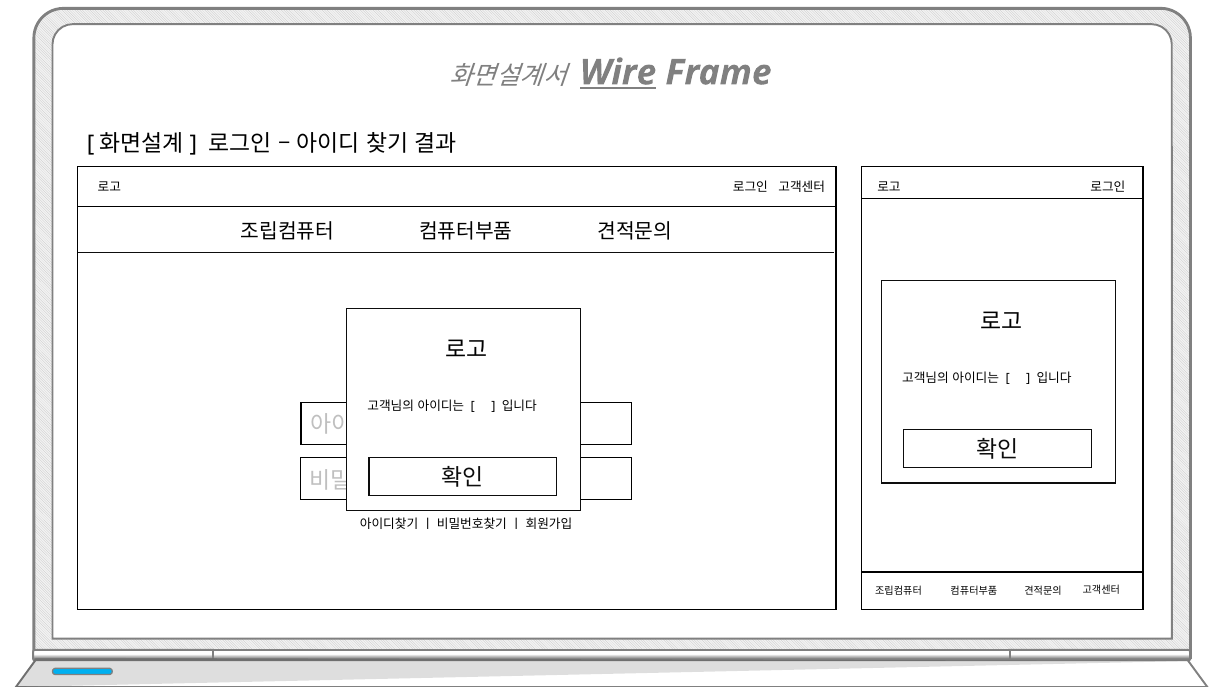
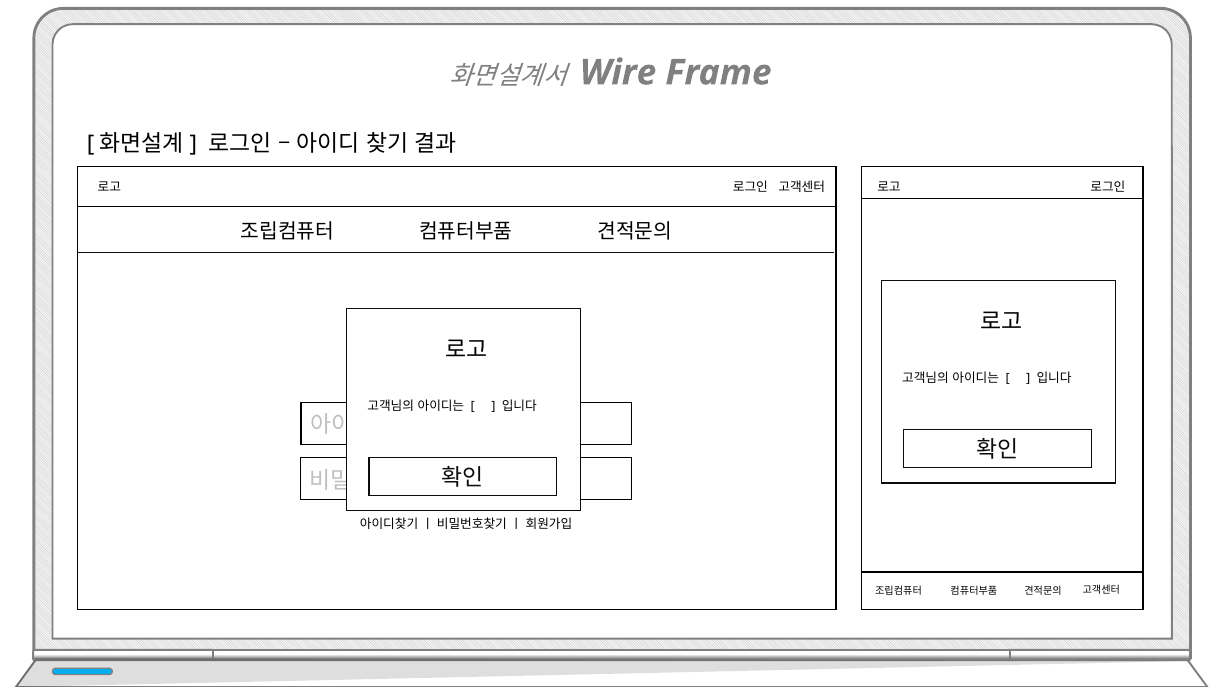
Wire underline: present -> none
